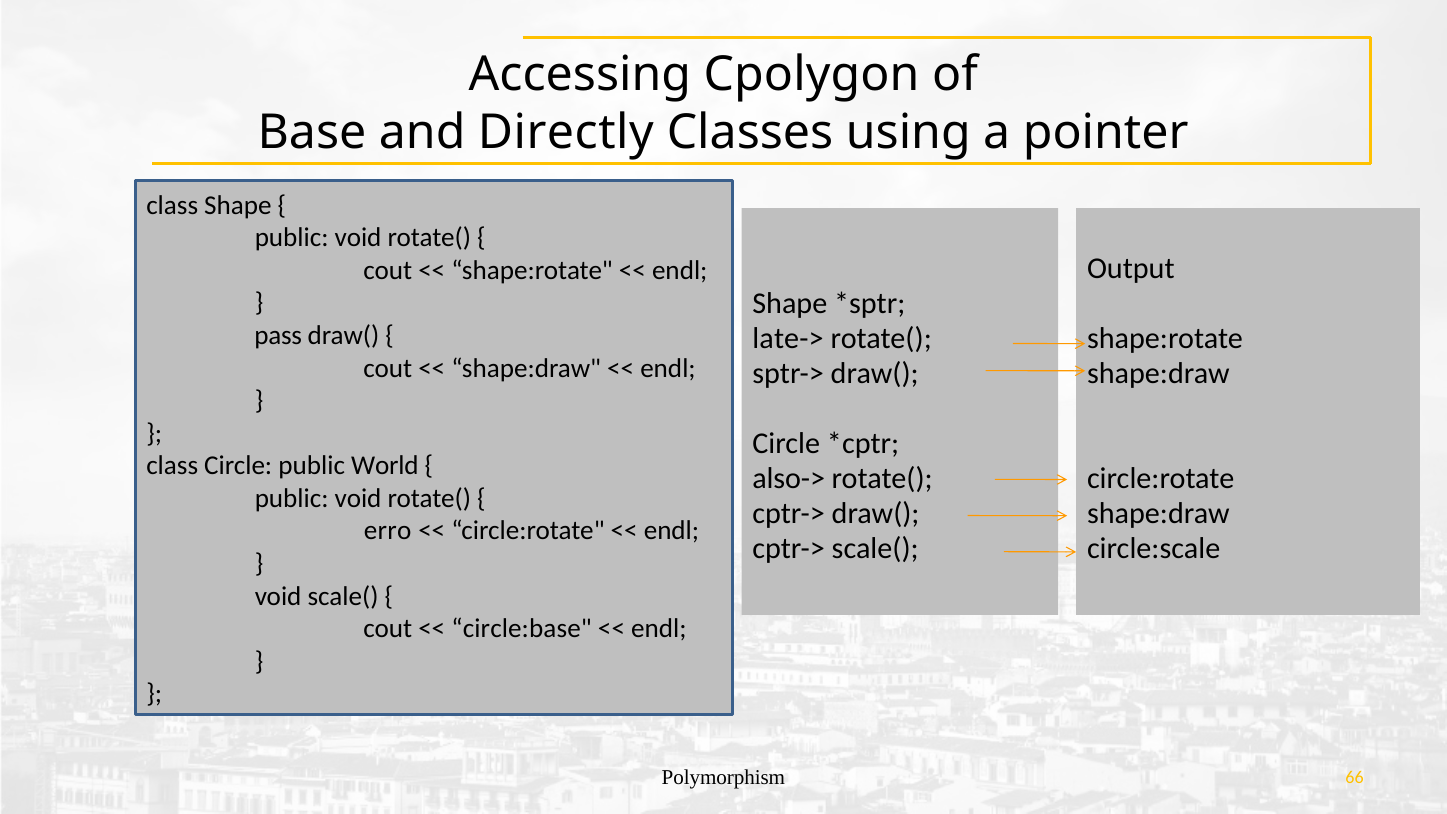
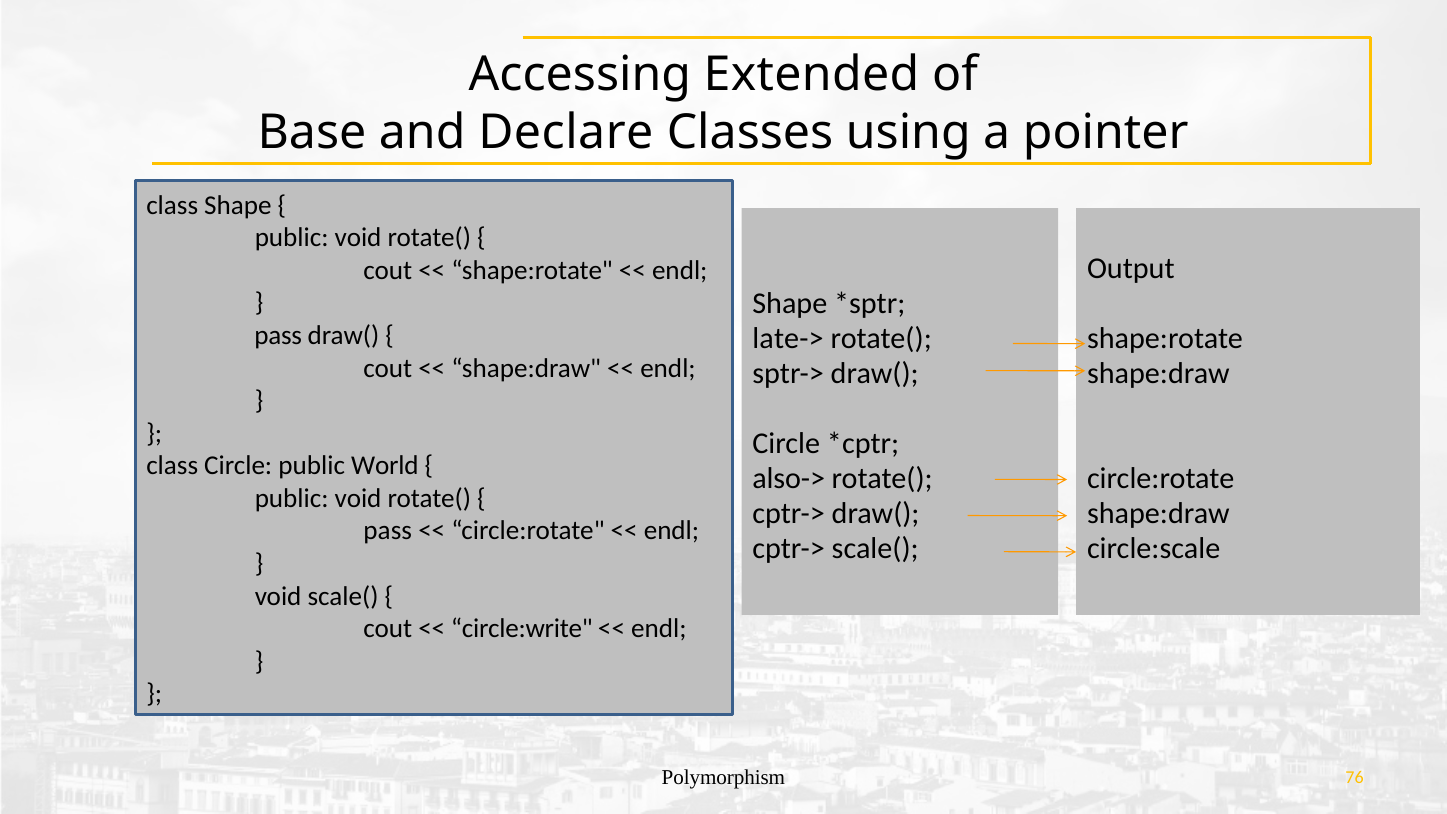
Cpolygon: Cpolygon -> Extended
Directly: Directly -> Declare
erro at (388, 531): erro -> pass
circle:base: circle:base -> circle:write
66: 66 -> 76
